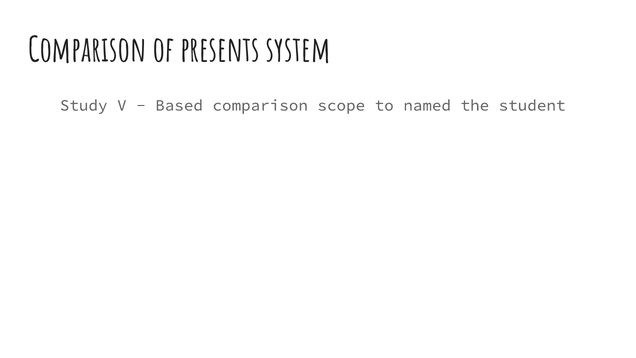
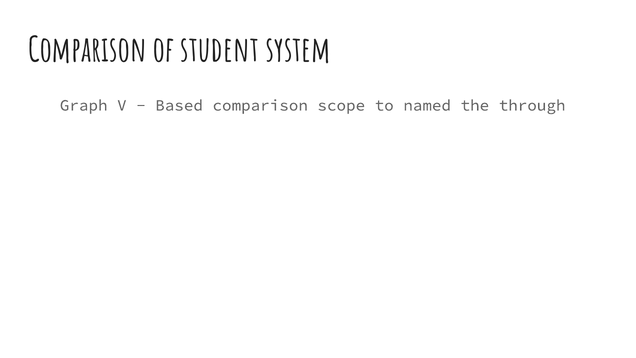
presents: presents -> student
Study: Study -> Graph
student: student -> through
